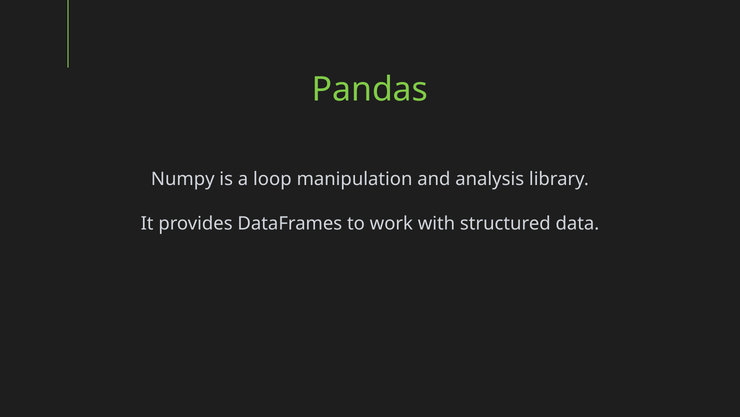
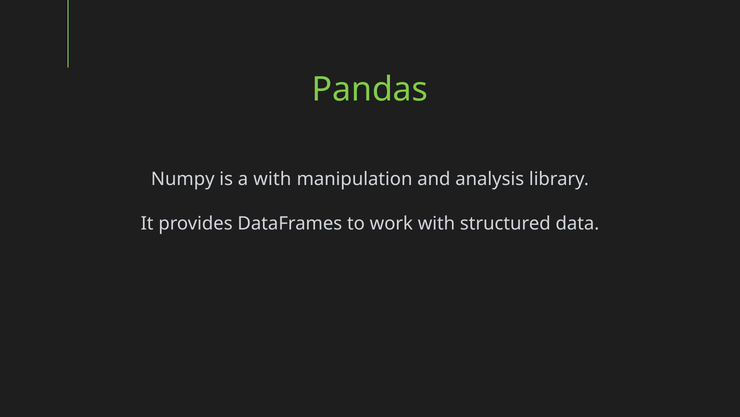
a loop: loop -> with
